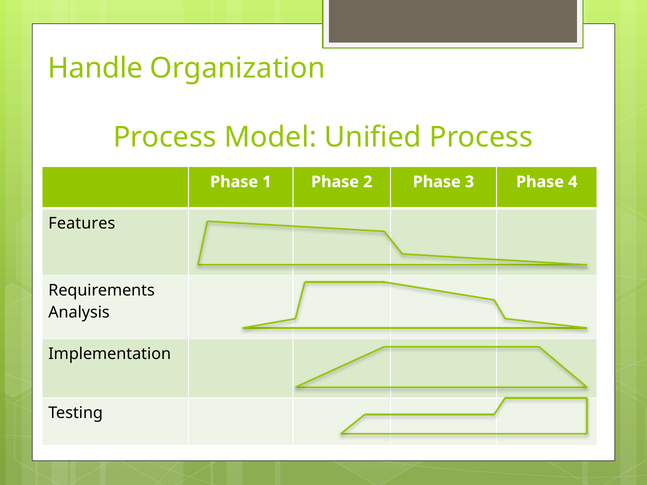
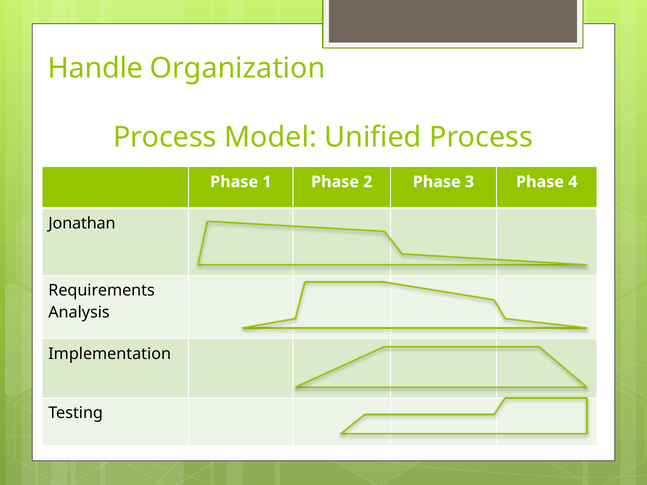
Features: Features -> Jonathan
